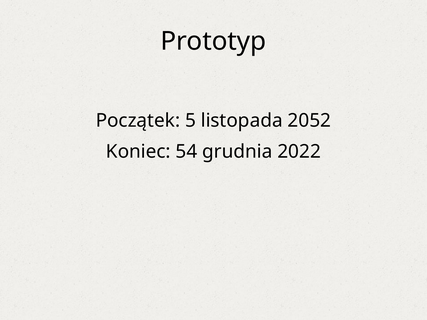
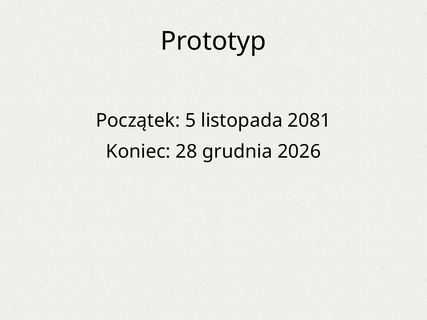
2052: 2052 -> 2081
54: 54 -> 28
2022: 2022 -> 2026
